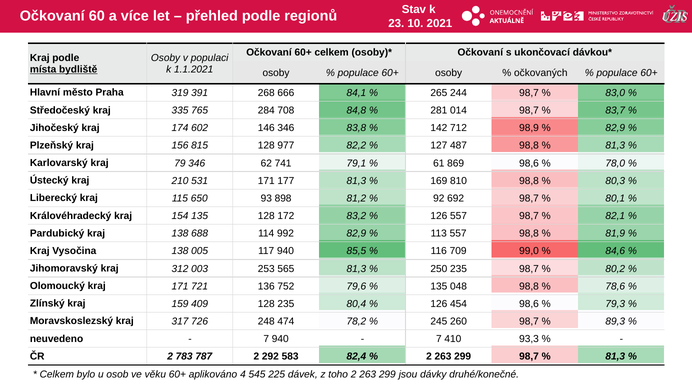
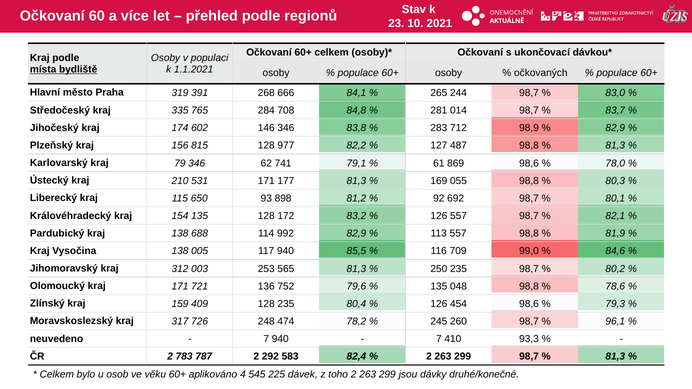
142: 142 -> 283
810: 810 -> 055
89,3: 89,3 -> 96,1
